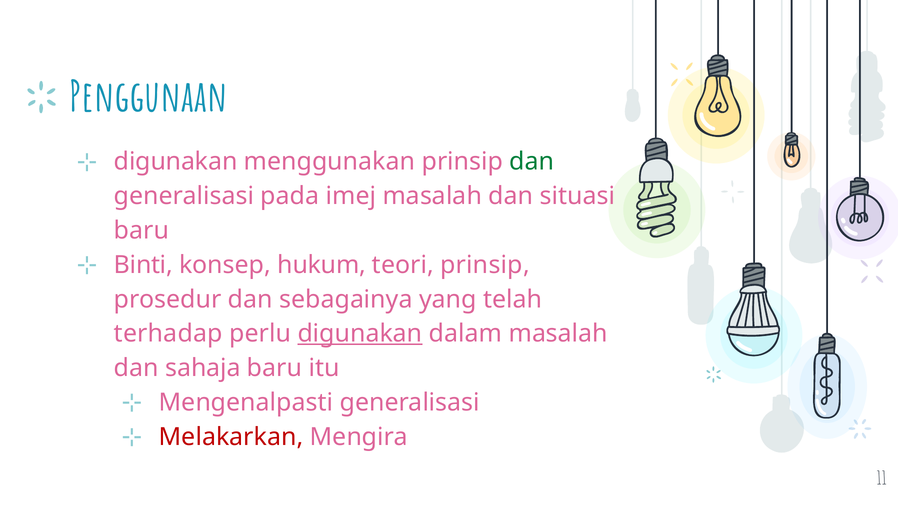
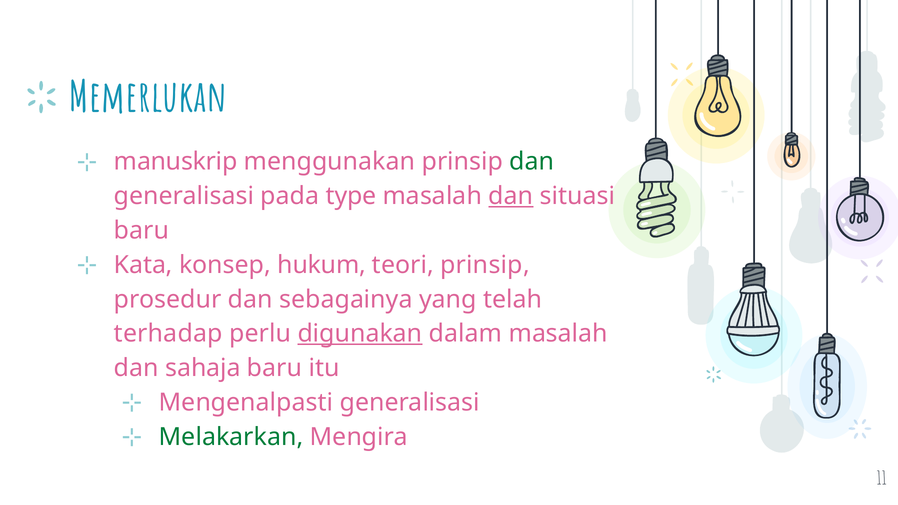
Penggunaan: Penggunaan -> Memerlukan
digunakan at (176, 162): digunakan -> manuskrip
imej: imej -> type
dan at (511, 196) underline: none -> present
Binti: Binti -> Kata
Melakarkan colour: red -> green
